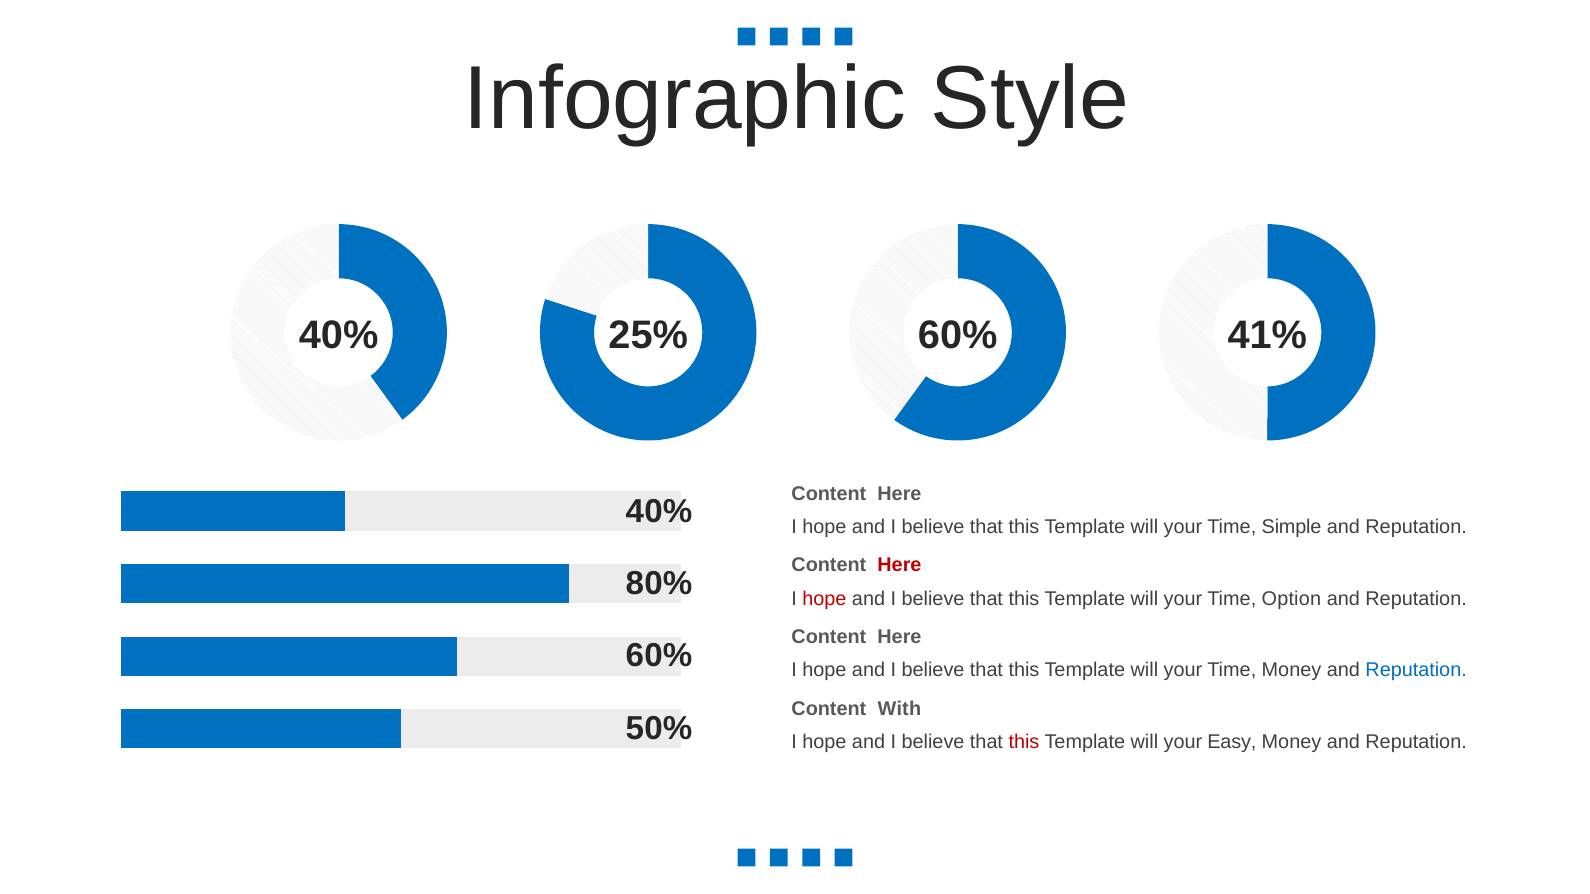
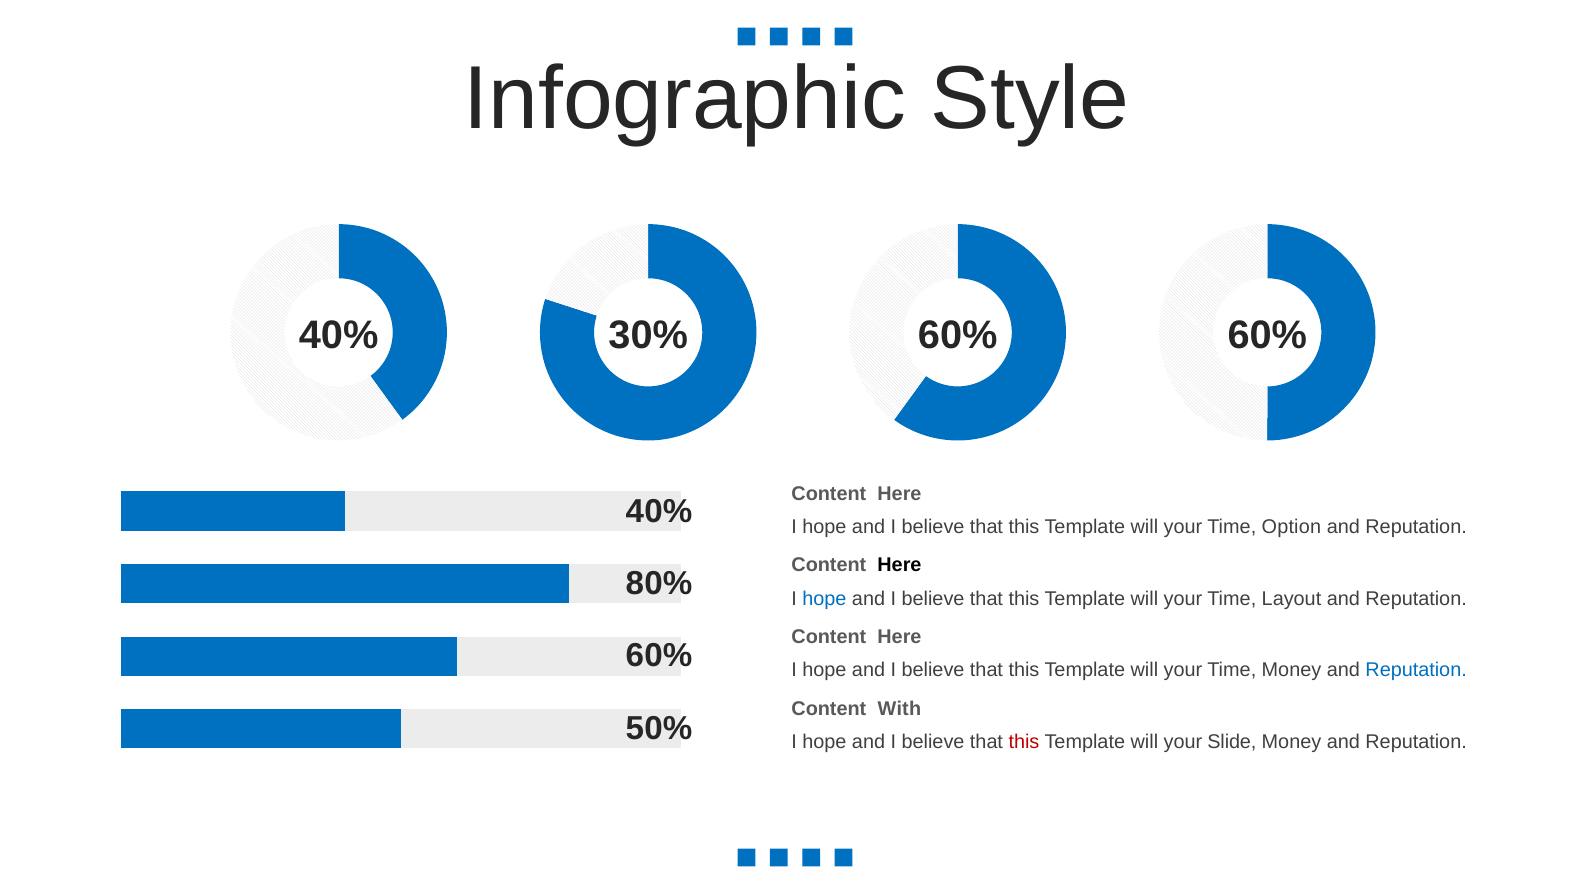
25%: 25% -> 30%
60% 41%: 41% -> 60%
Simple: Simple -> Option
Here at (899, 566) colour: red -> black
hope at (824, 599) colour: red -> blue
Option: Option -> Layout
Easy: Easy -> Slide
